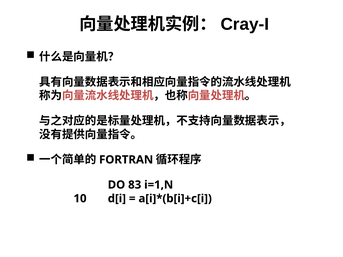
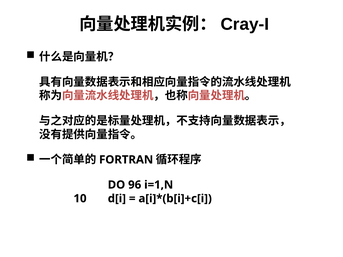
83: 83 -> 96
